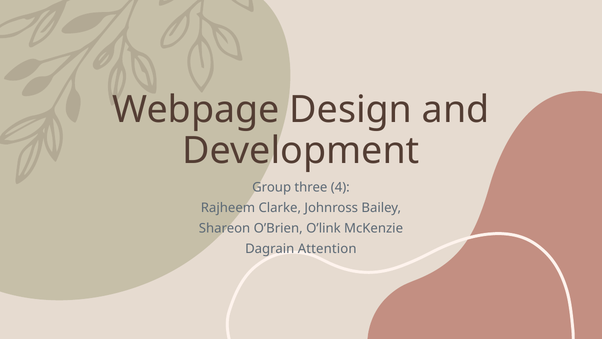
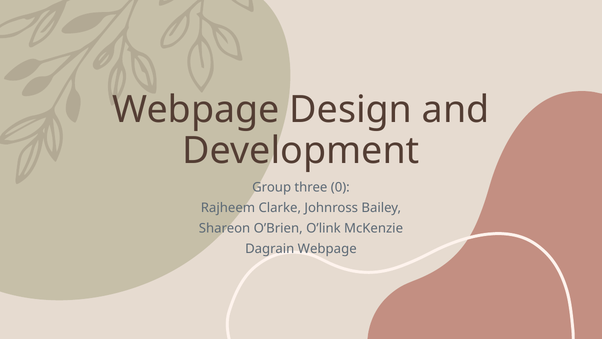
4: 4 -> 0
Dagrain Attention: Attention -> Webpage
